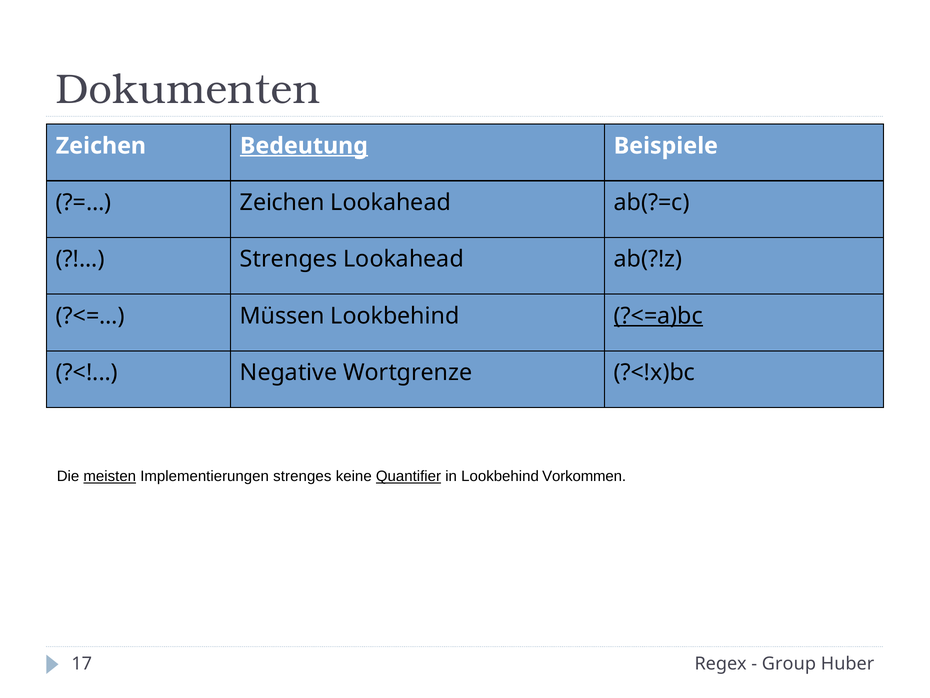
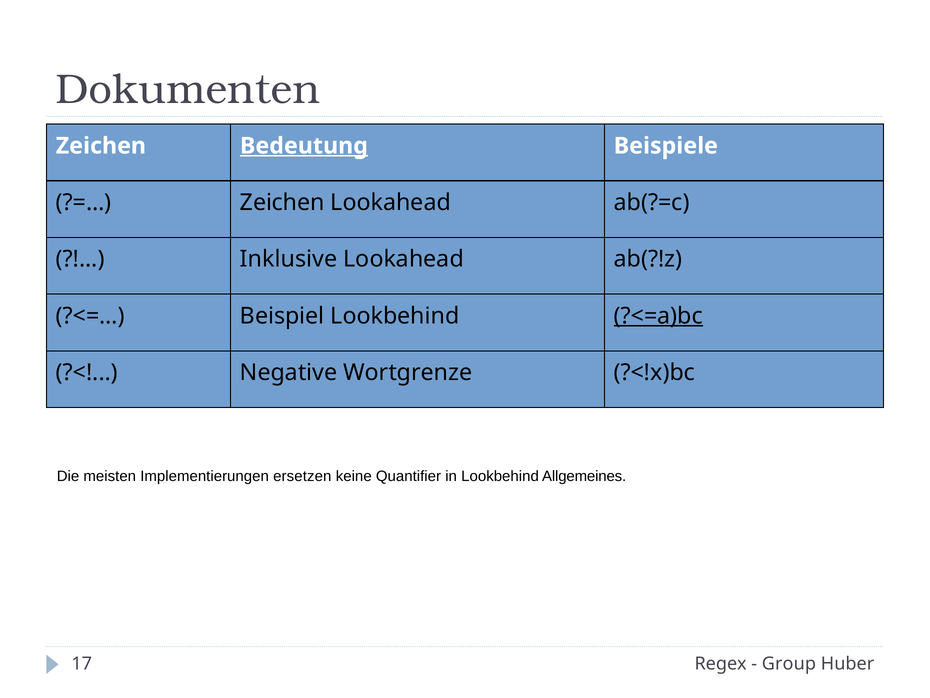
Strenges at (289, 259): Strenges -> Inklusive
Müssen: Müssen -> Beispiel
meisten underline: present -> none
Implementierungen strenges: strenges -> ersetzen
Quantifier underline: present -> none
Vorkommen: Vorkommen -> Allgemeines
